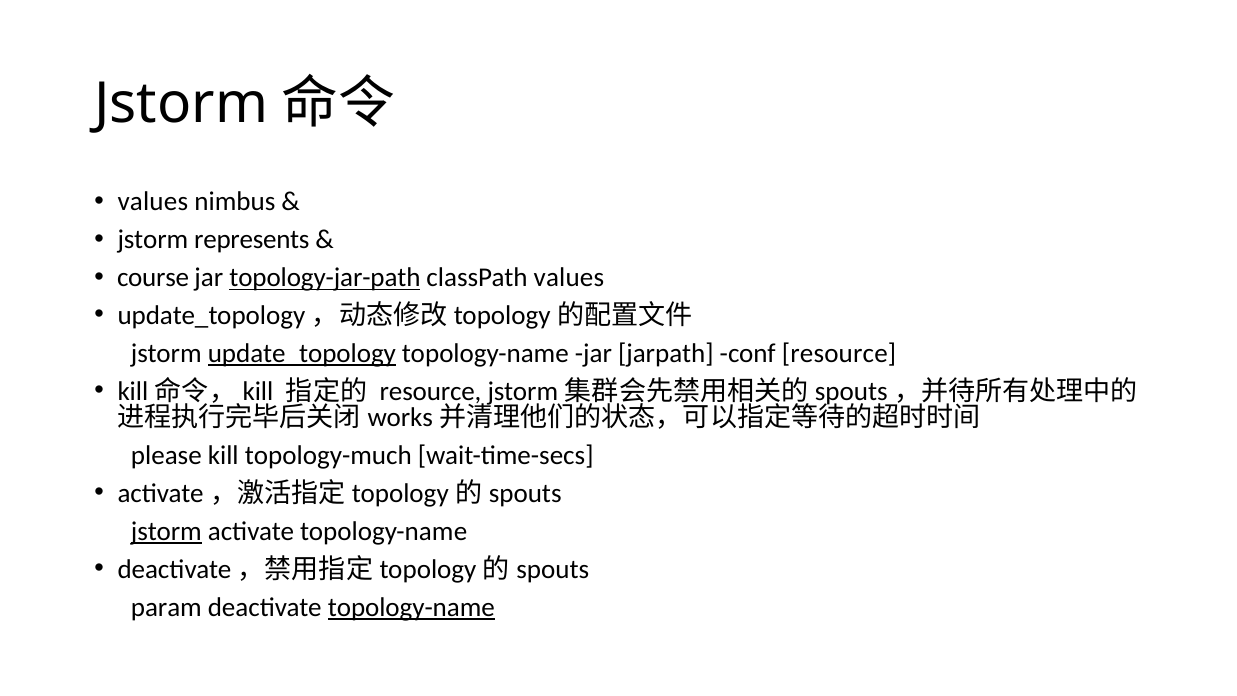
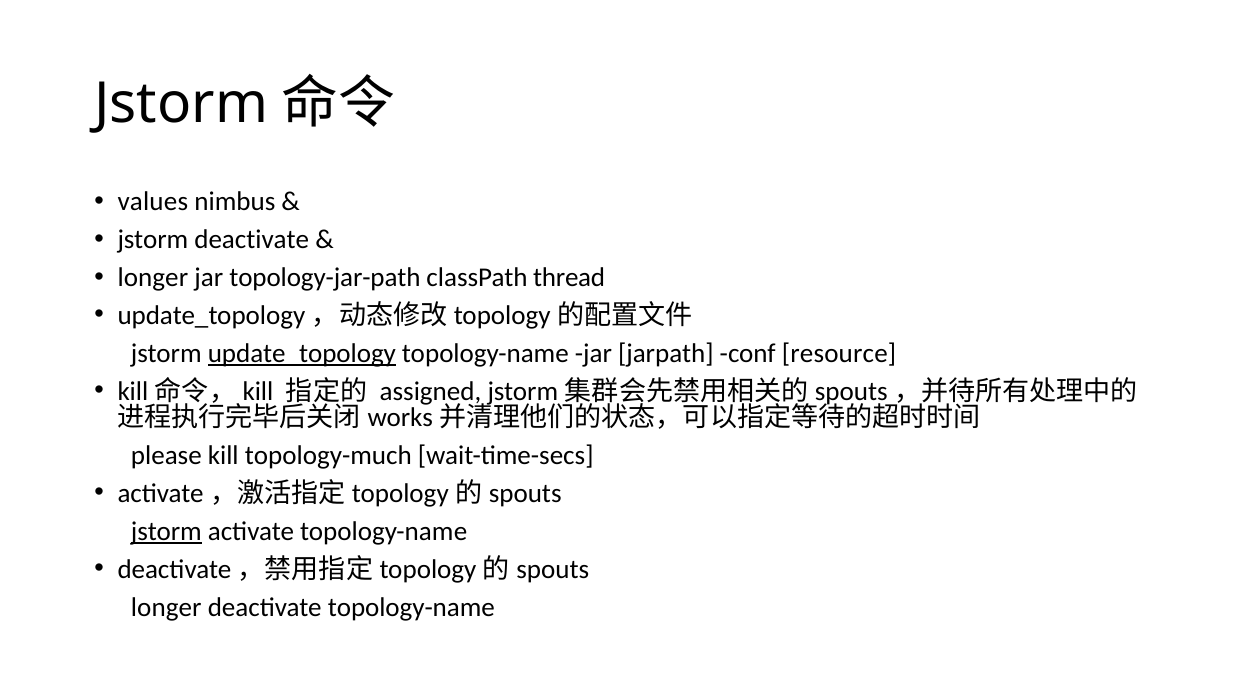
jstorm represents: represents -> deactivate
course at (153, 278): course -> longer
topology-jar-path underline: present -> none
classPath values: values -> thread
resource at (431, 391): resource -> assigned
param at (166, 607): param -> longer
topology-name at (411, 607) underline: present -> none
